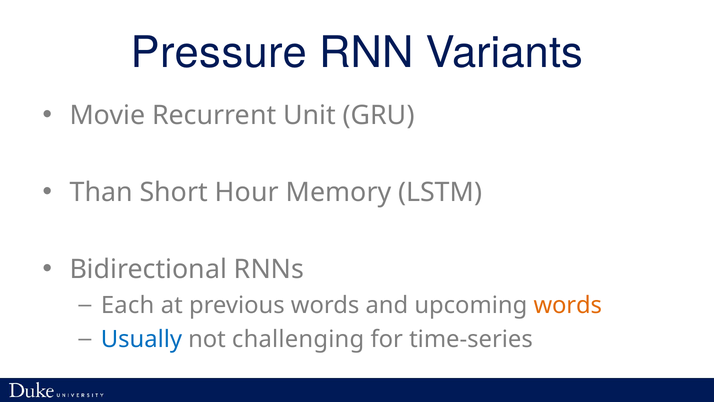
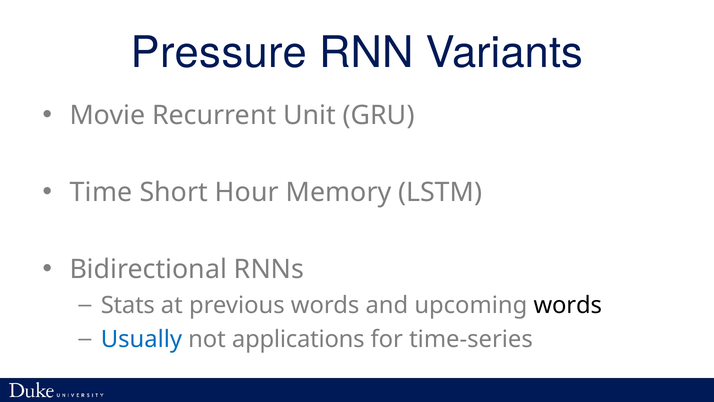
Than: Than -> Time
Each: Each -> Stats
words at (568, 305) colour: orange -> black
challenging: challenging -> applications
